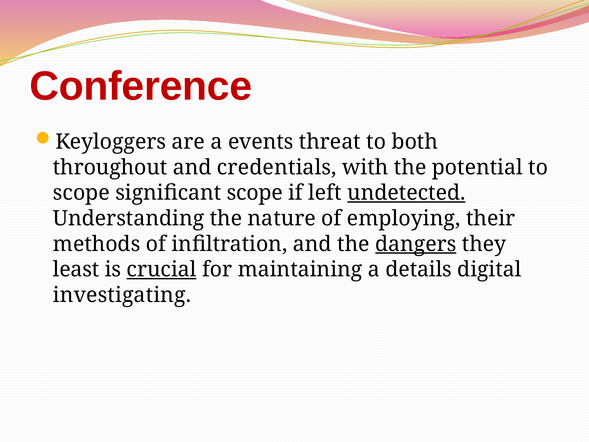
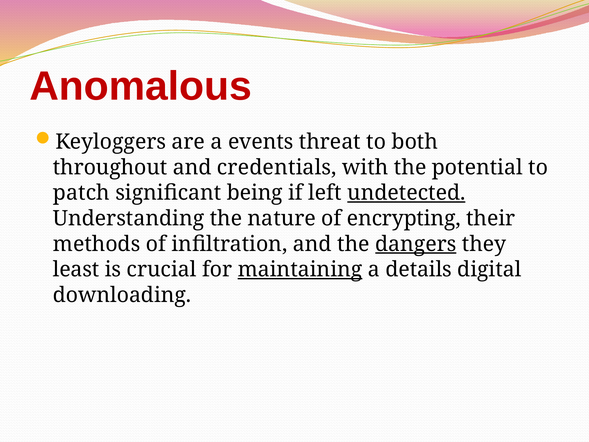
Conference: Conference -> Anomalous
scope at (81, 193): scope -> patch
significant scope: scope -> being
employing: employing -> encrypting
crucial underline: present -> none
maintaining underline: none -> present
investigating: investigating -> downloading
